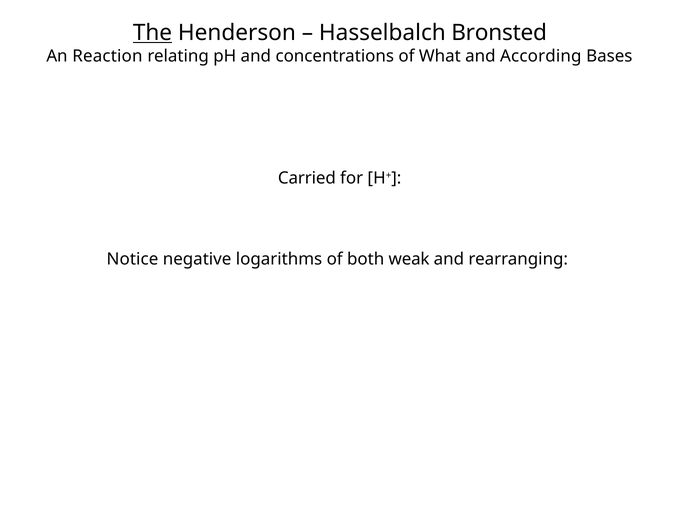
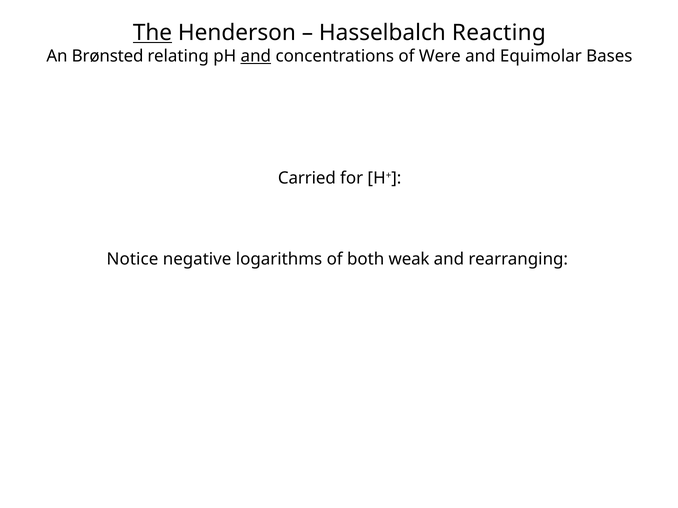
Bronsted: Bronsted -> Reacting
Reaction: Reaction -> Brønsted
and at (256, 56) underline: none -> present
What: What -> Were
According: According -> Equimolar
